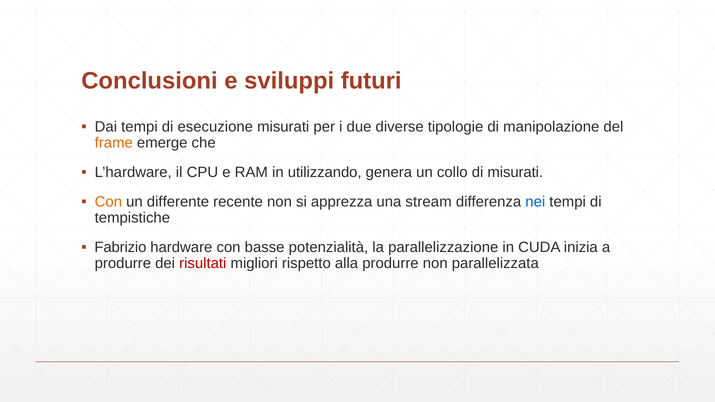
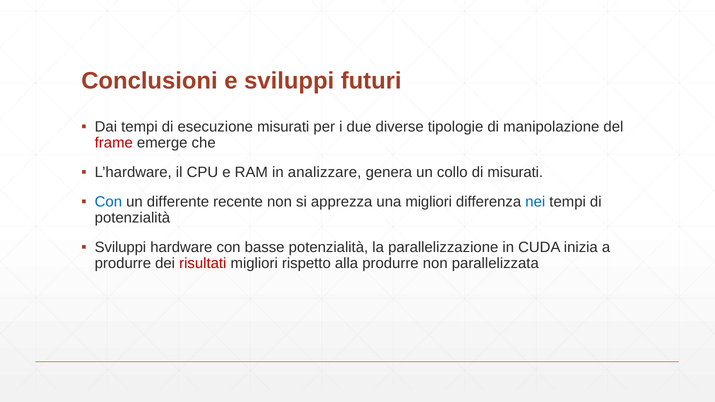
frame colour: orange -> red
utilizzando: utilizzando -> analizzare
Con at (108, 202) colour: orange -> blue
una stream: stream -> migliori
tempistiche at (132, 218): tempistiche -> potenzialità
Fabrizio at (120, 247): Fabrizio -> Sviluppi
